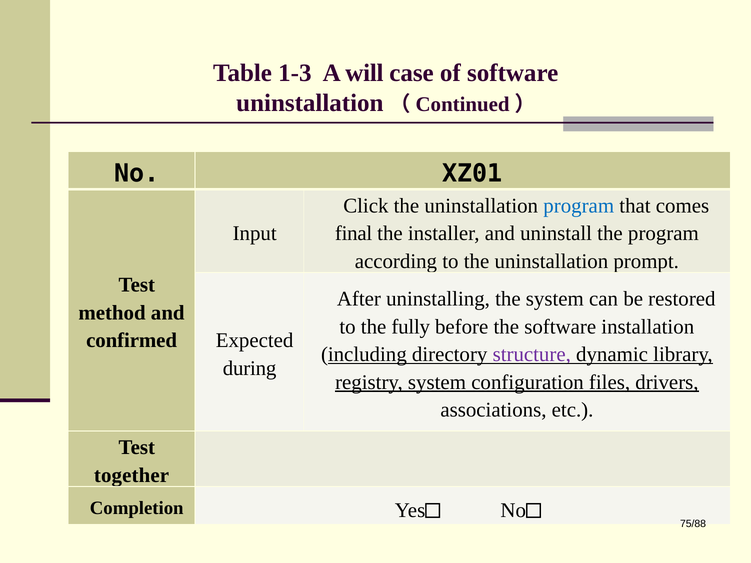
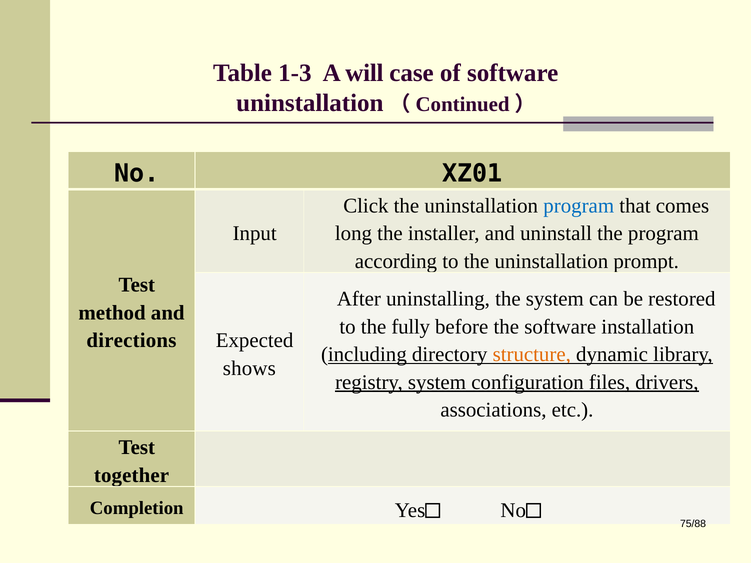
final: final -> long
confirmed: confirmed -> directions
structure colour: purple -> orange
during: during -> shows
